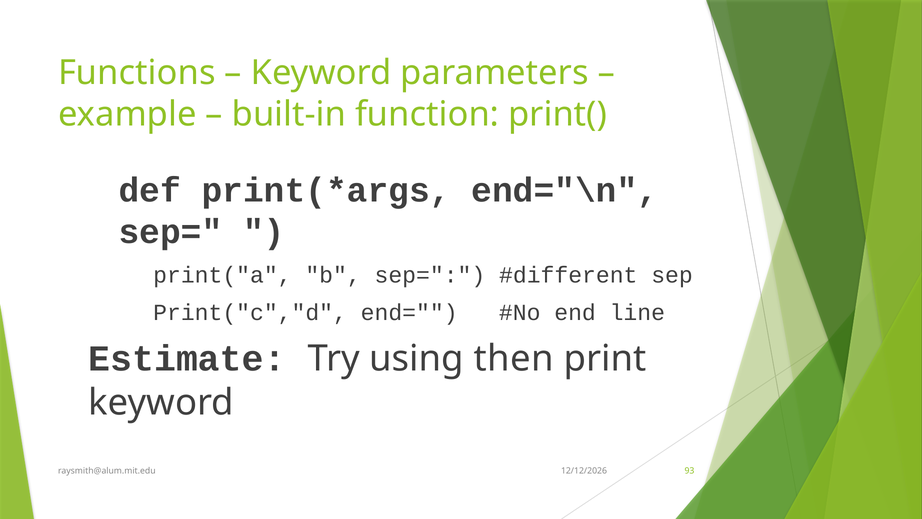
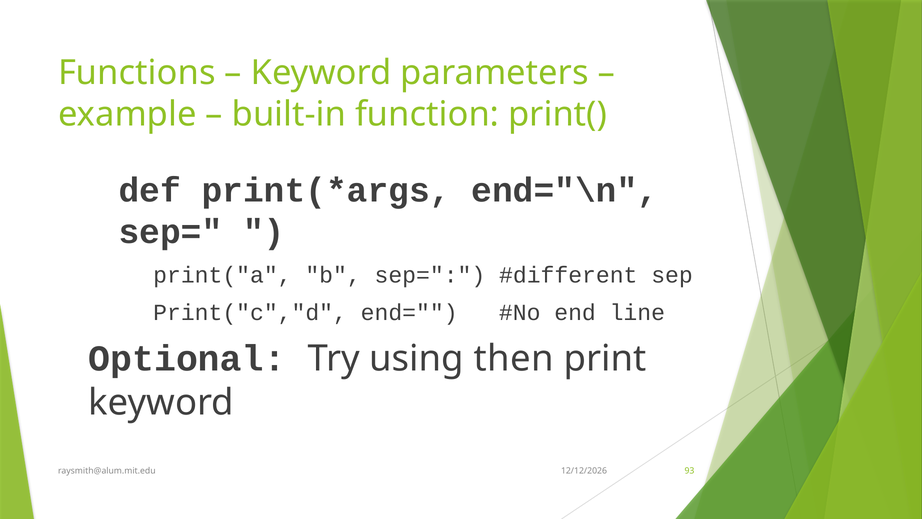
Estimate: Estimate -> Optional
